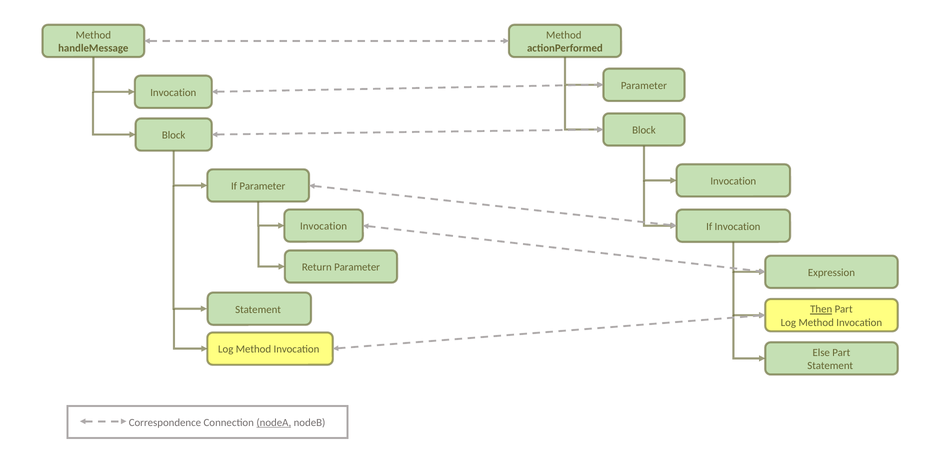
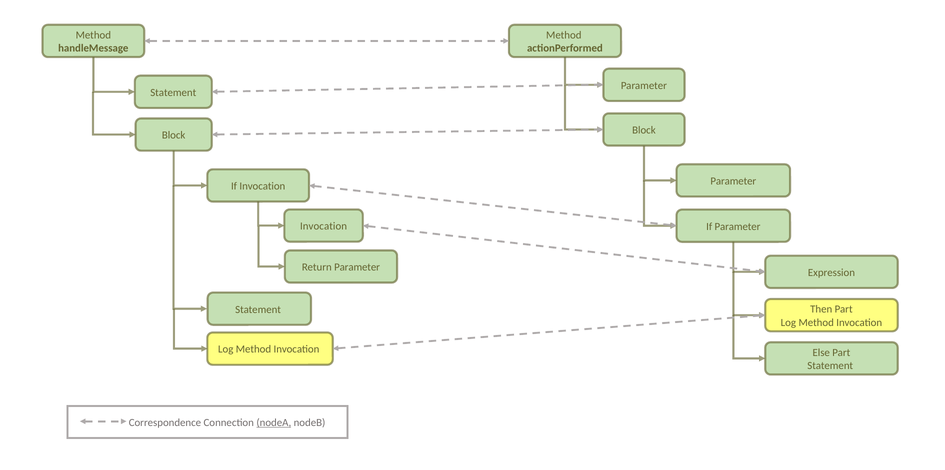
Invocation at (173, 93): Invocation -> Statement
Invocation at (733, 181): Invocation -> Parameter
If Parameter: Parameter -> Invocation
If Invocation: Invocation -> Parameter
Then underline: present -> none
